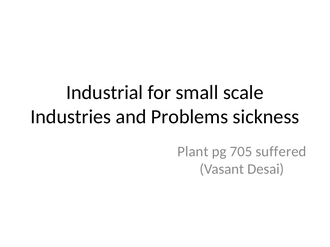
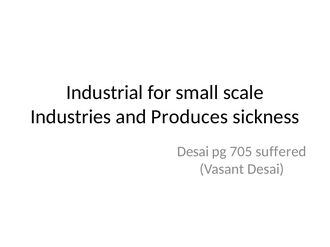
Problems: Problems -> Produces
Plant at (193, 152): Plant -> Desai
